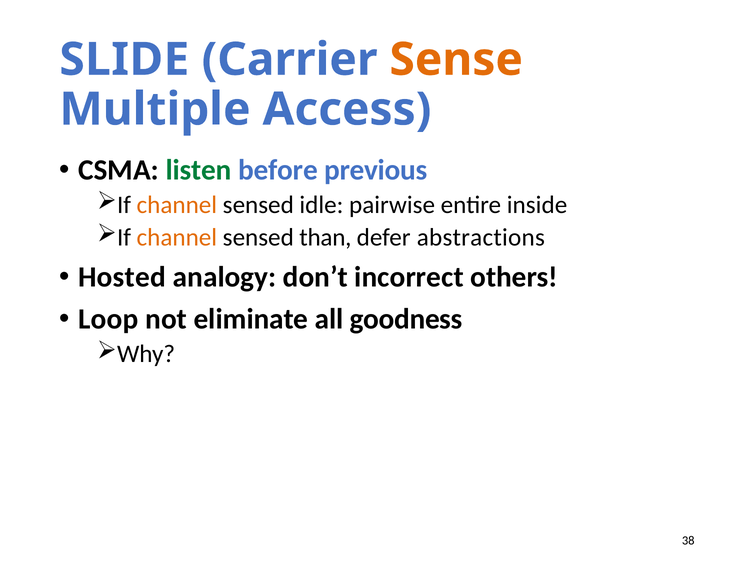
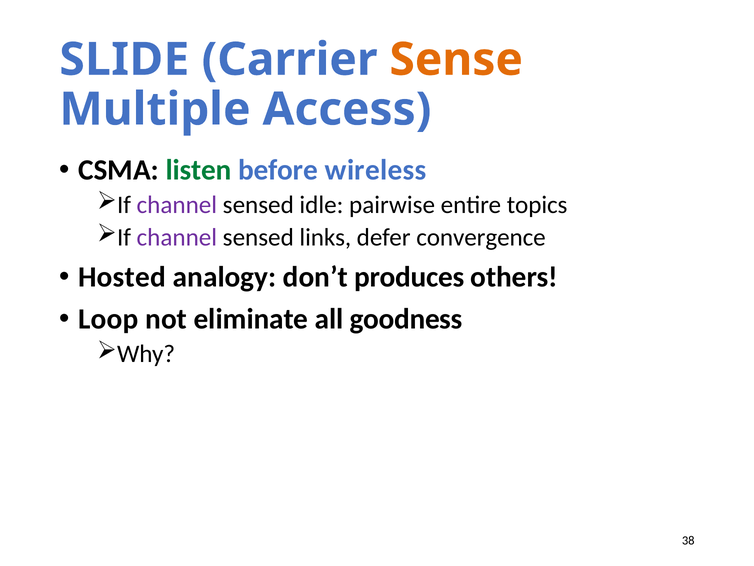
previous: previous -> wireless
channel at (177, 205) colour: orange -> purple
inside: inside -> topics
channel at (177, 237) colour: orange -> purple
than: than -> links
abstractions: abstractions -> convergence
incorrect: incorrect -> produces
